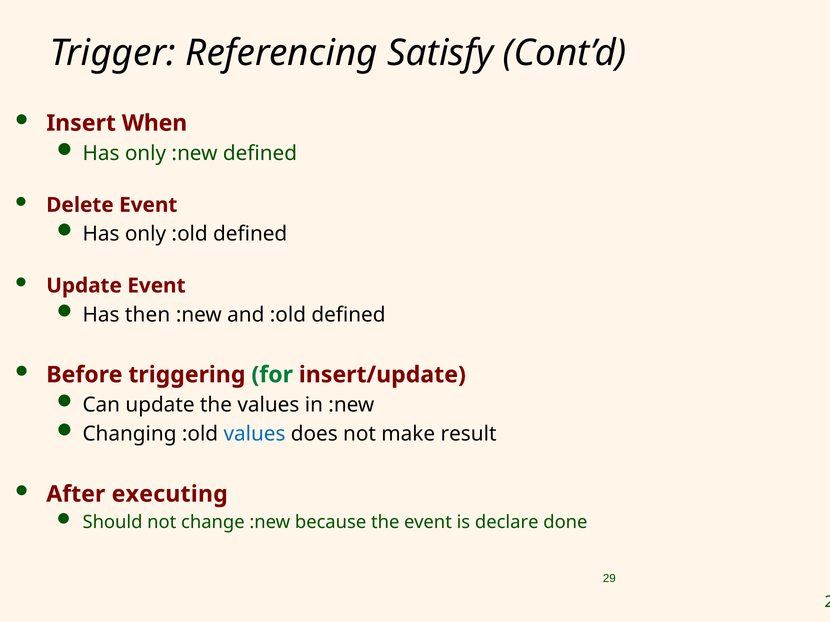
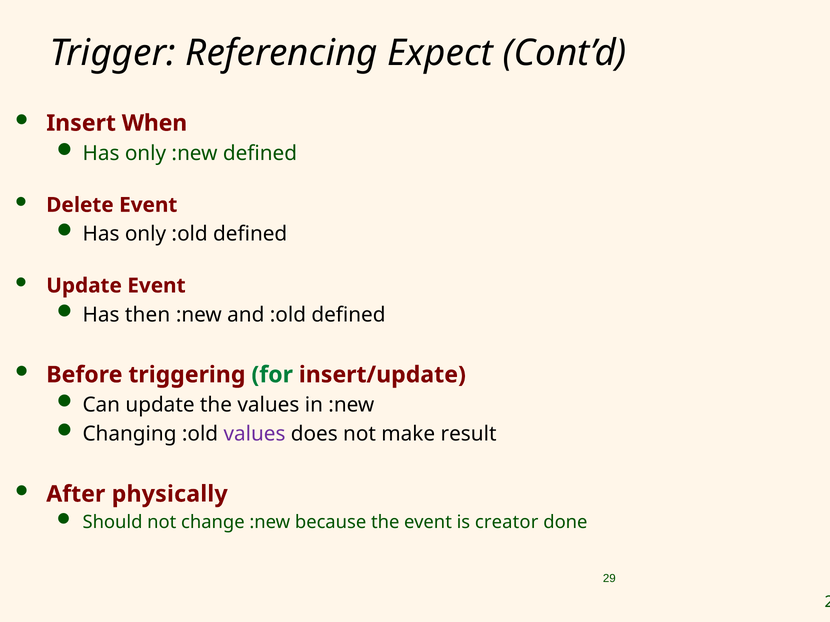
Satisfy: Satisfy -> Expect
values at (254, 434) colour: blue -> purple
executing: executing -> physically
declare: declare -> creator
